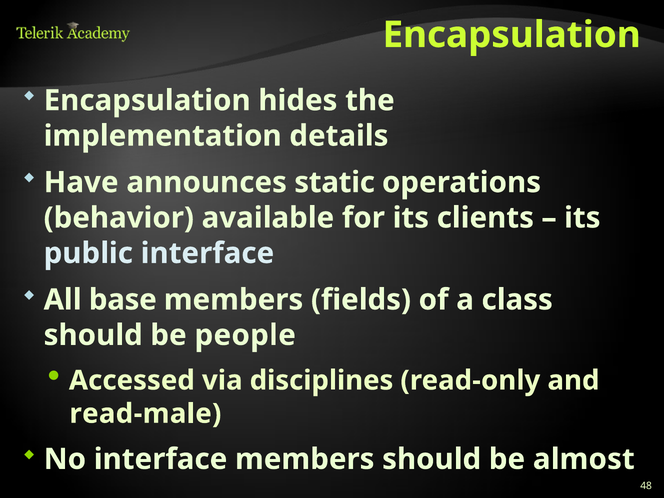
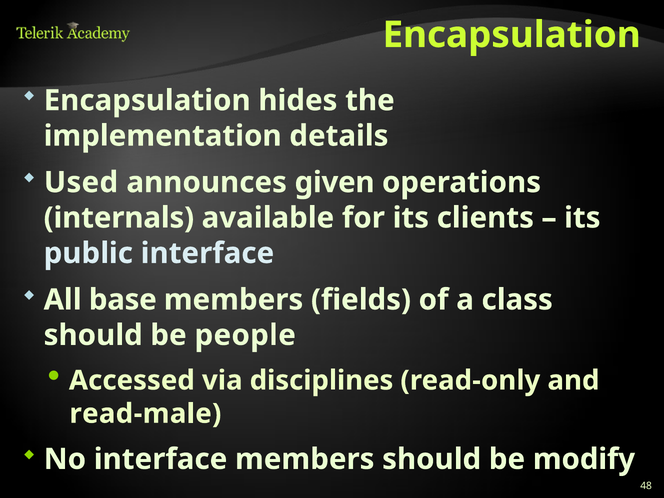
Have: Have -> Used
static: static -> given
behavior: behavior -> internals
almost: almost -> modify
